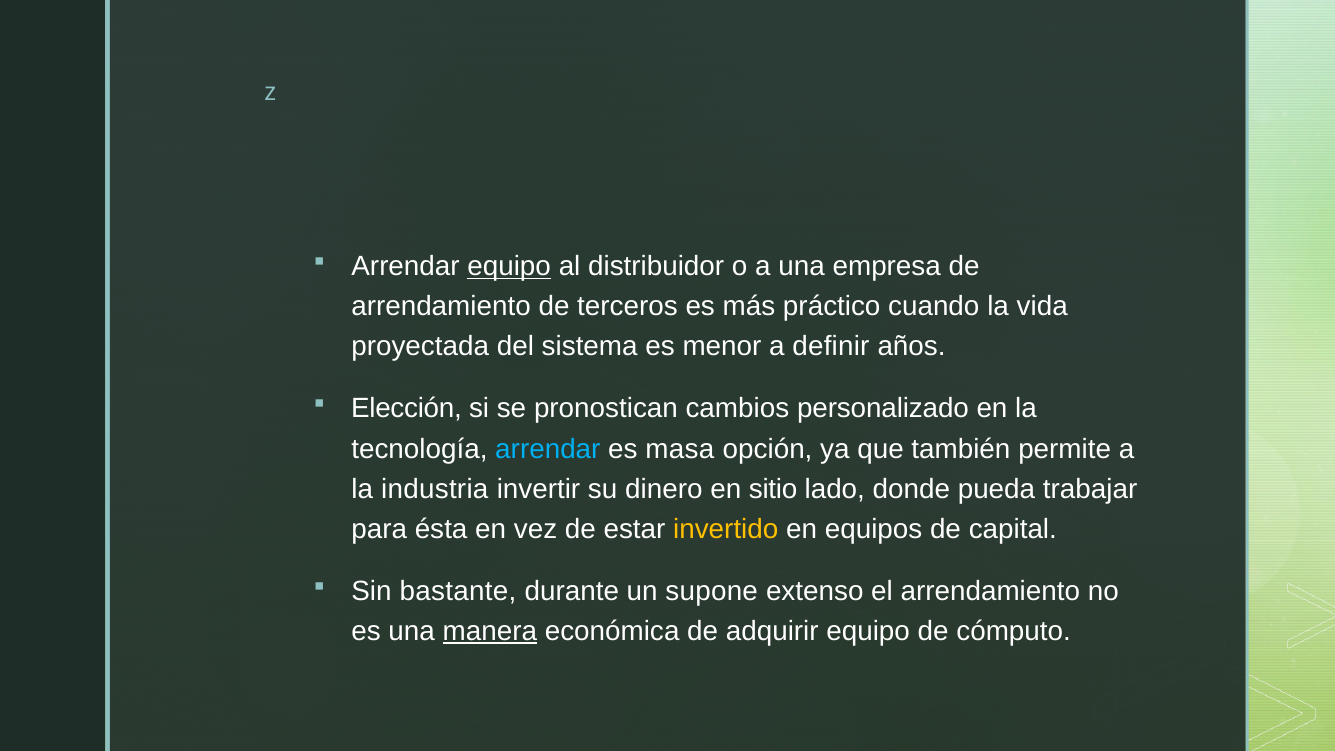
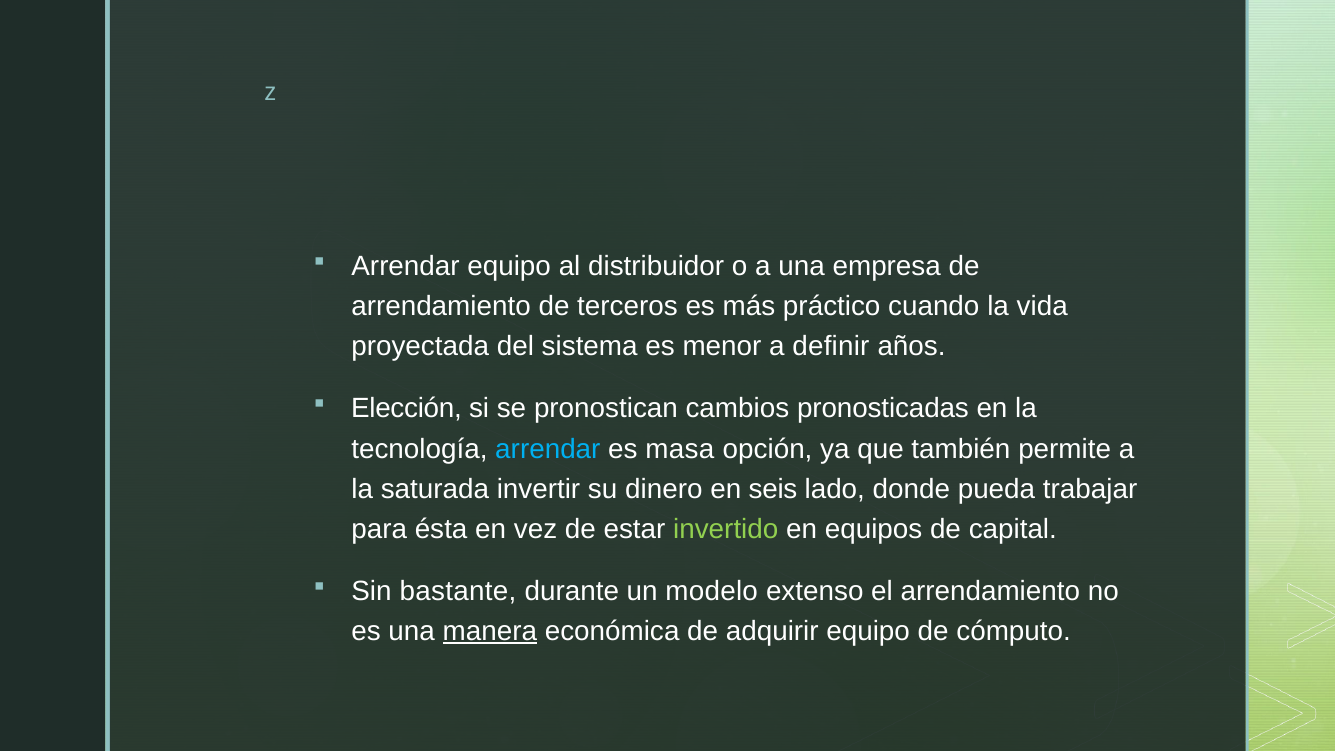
equipo at (509, 266) underline: present -> none
personalizado: personalizado -> pronosticadas
industria: industria -> saturada
sitio: sitio -> seis
invertido colour: yellow -> light green
supone: supone -> modelo
